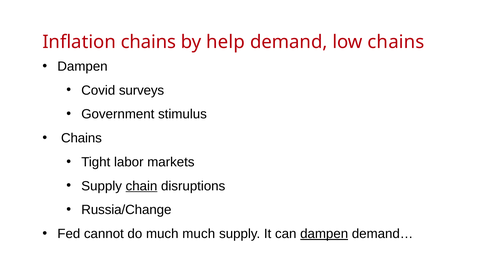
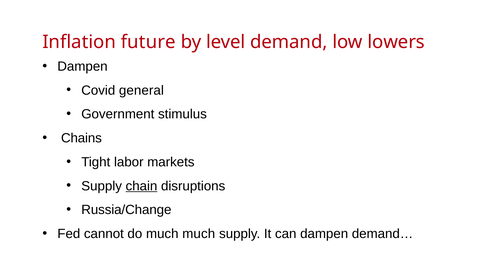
Inflation chains: chains -> future
help: help -> level
low chains: chains -> lowers
surveys: surveys -> general
dampen at (324, 234) underline: present -> none
